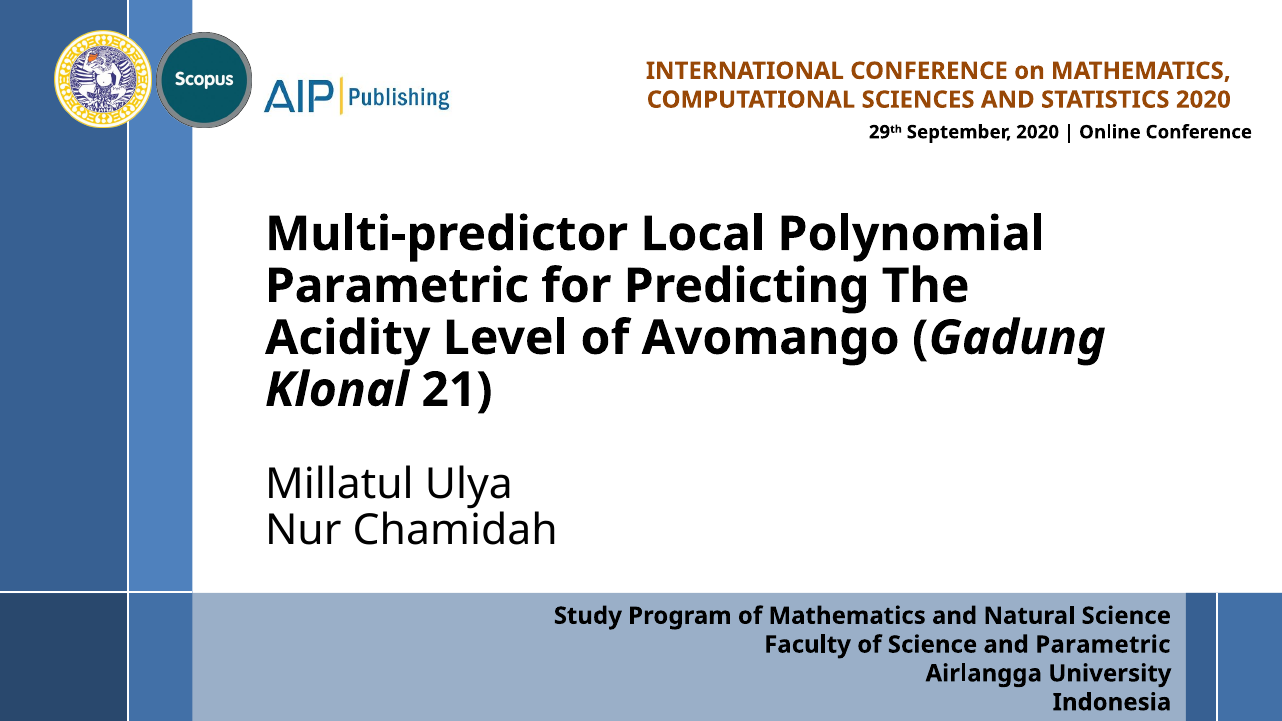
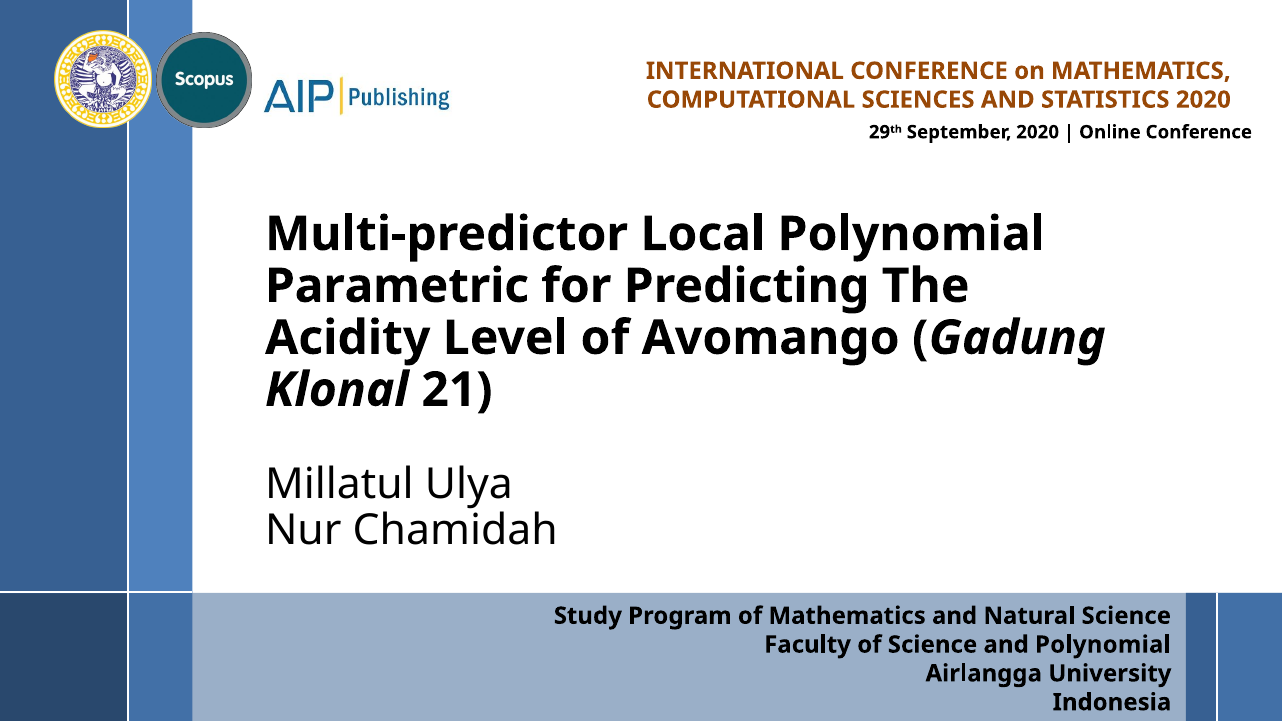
and Parametric: Parametric -> Polynomial
